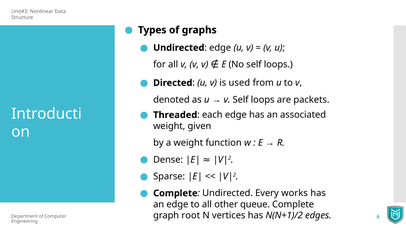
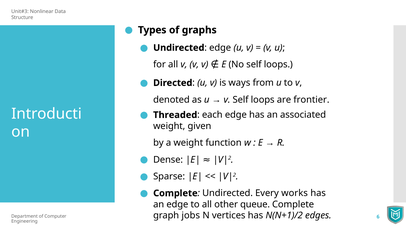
used: used -> ways
packets: packets -> frontier
root: root -> jobs
